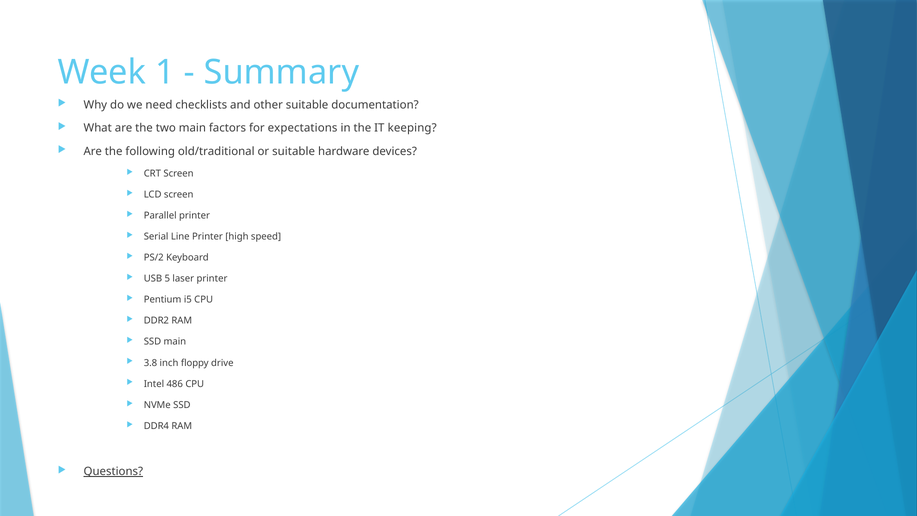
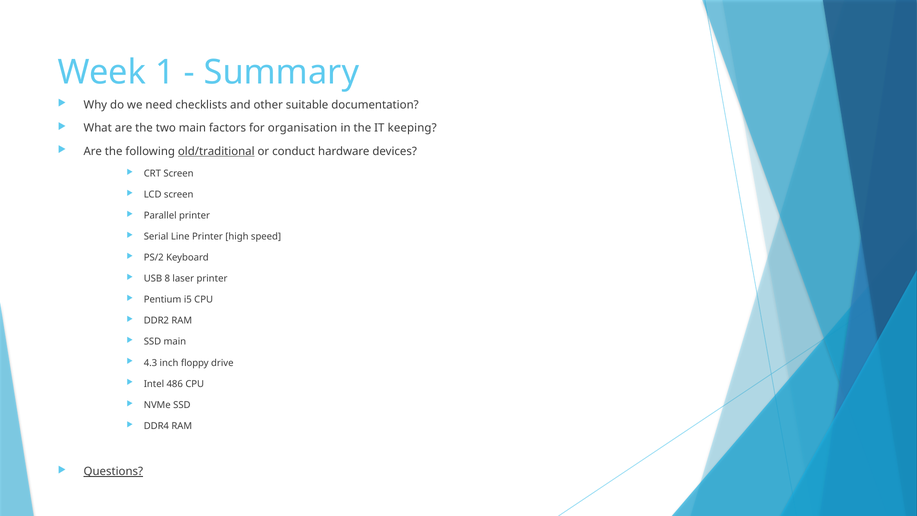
expectations: expectations -> organisation
old/traditional underline: none -> present
or suitable: suitable -> conduct
5: 5 -> 8
3.8: 3.8 -> 4.3
